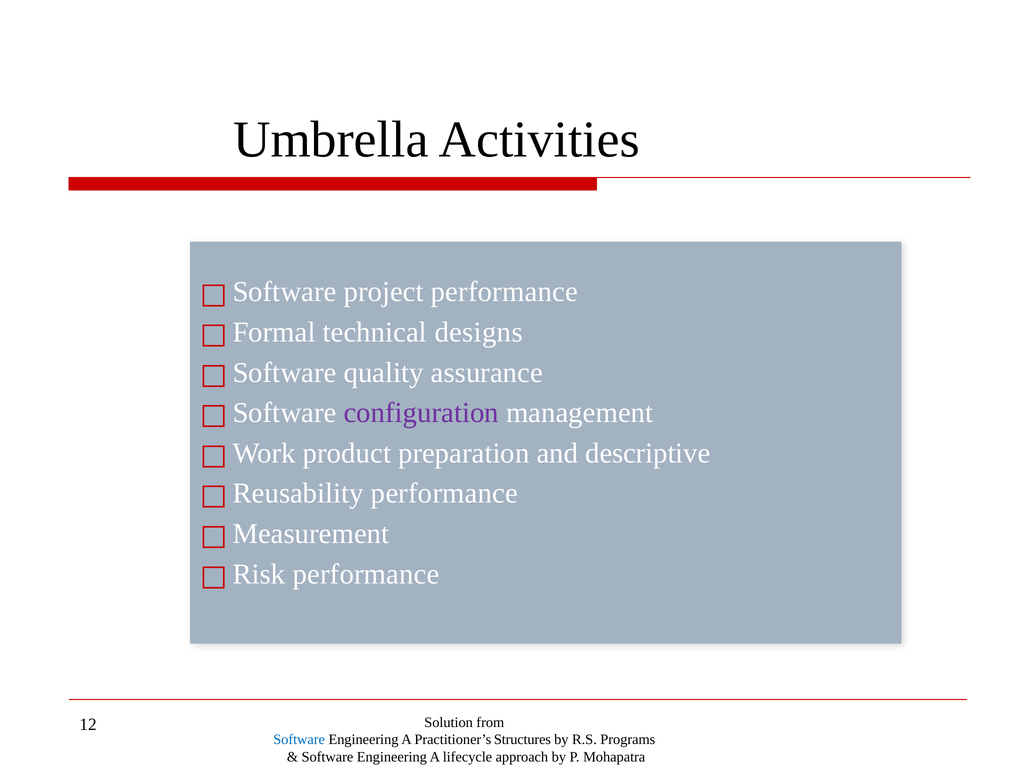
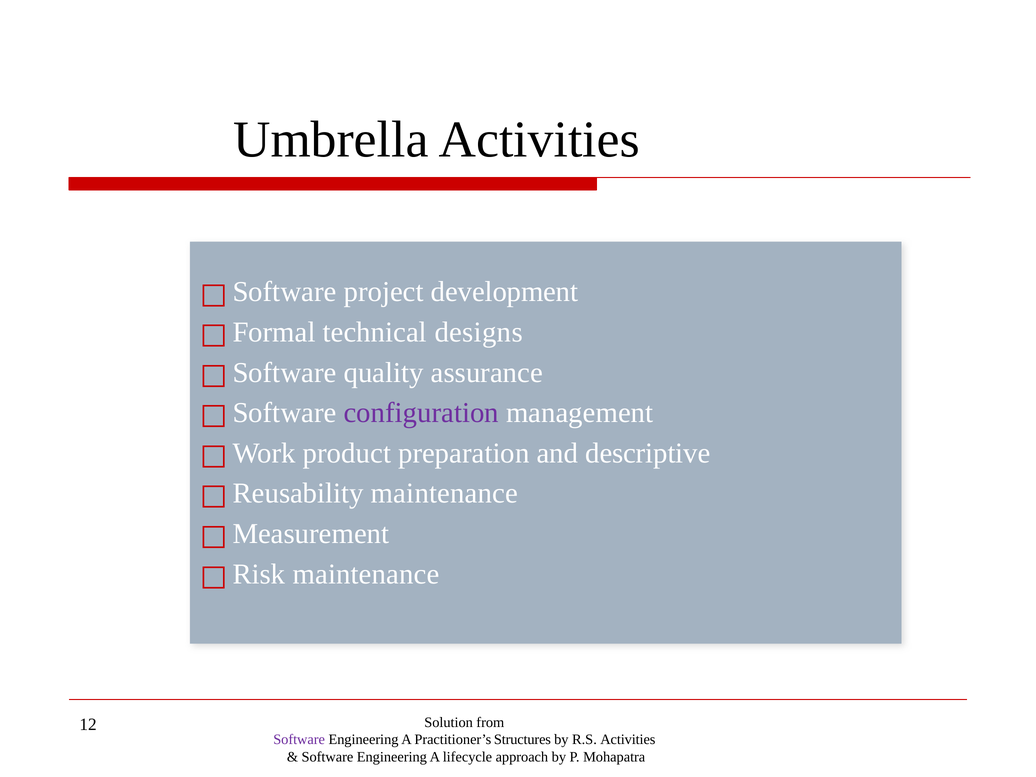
project performance: performance -> development
performance at (444, 493): performance -> maintenance
performance at (366, 574): performance -> maintenance
Software at (299, 740) colour: blue -> purple
R.S Programs: Programs -> Activities
